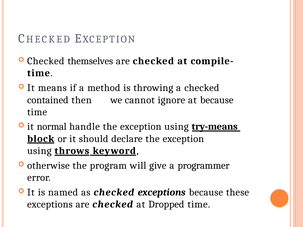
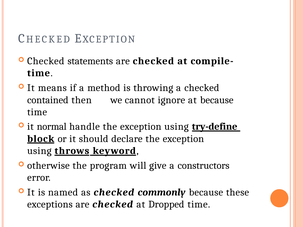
themselves: themselves -> statements
try-means: try-means -> try-define
programmer: programmer -> constructors
checked exceptions: exceptions -> commonly
